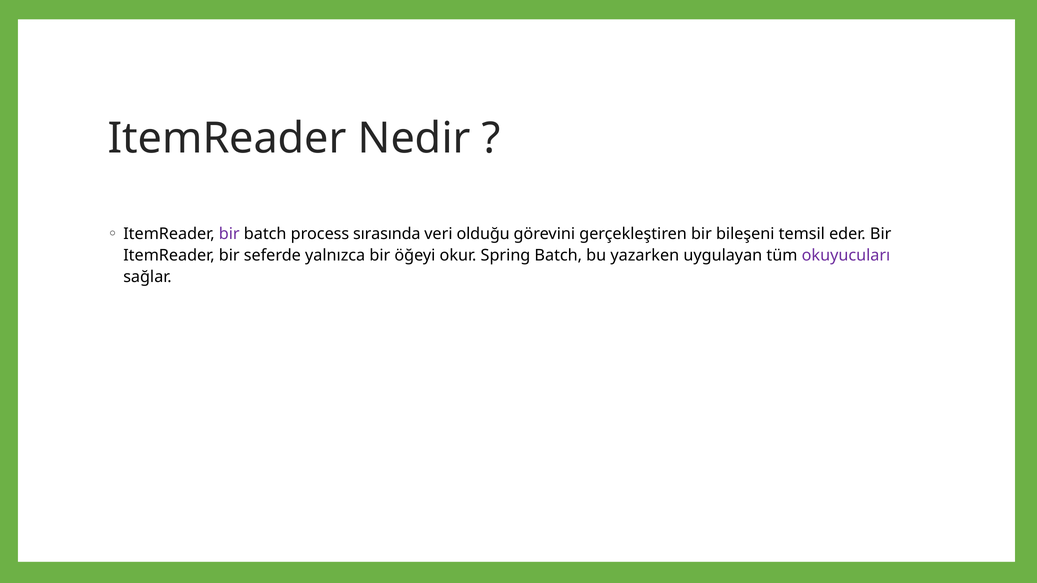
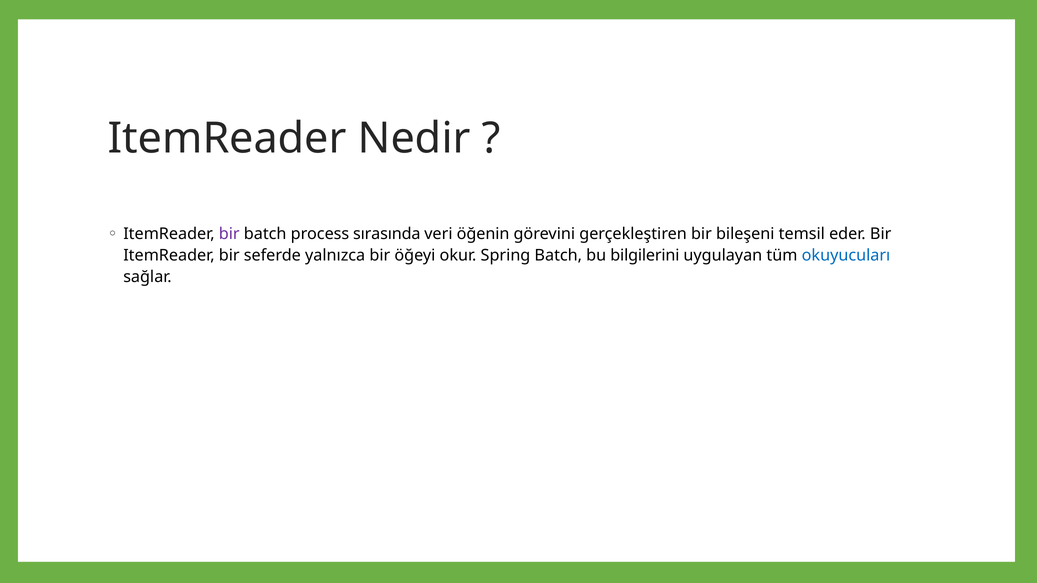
olduğu: olduğu -> öğenin
yazarken: yazarken -> bilgilerini
okuyucuları colour: purple -> blue
